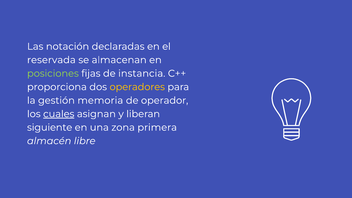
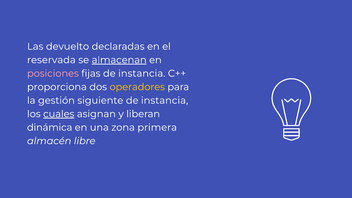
notación: notación -> devuelto
almacenan underline: none -> present
posiciones colour: light green -> pink
memoria: memoria -> siguiente
operador at (165, 100): operador -> instancia
siguiente: siguiente -> dinámica
